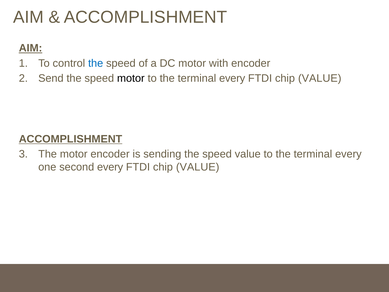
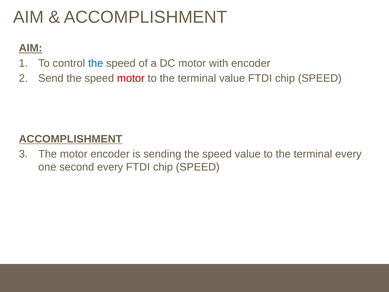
motor at (131, 78) colour: black -> red
every at (232, 78): every -> value
VALUE at (320, 78): VALUE -> SPEED
VALUE at (198, 167): VALUE -> SPEED
